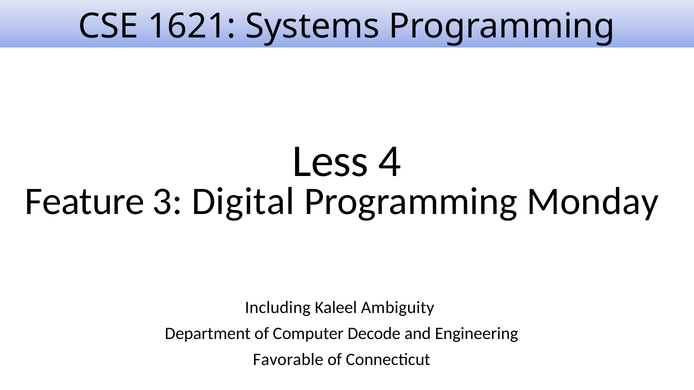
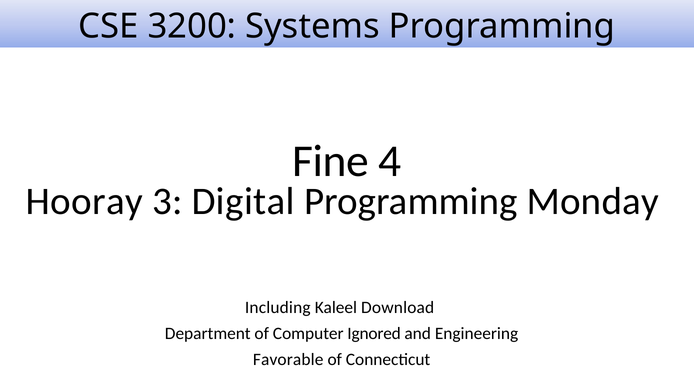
1621: 1621 -> 3200
Less: Less -> Fine
Feature: Feature -> Hooray
Ambiguity: Ambiguity -> Download
Decode: Decode -> Ignored
